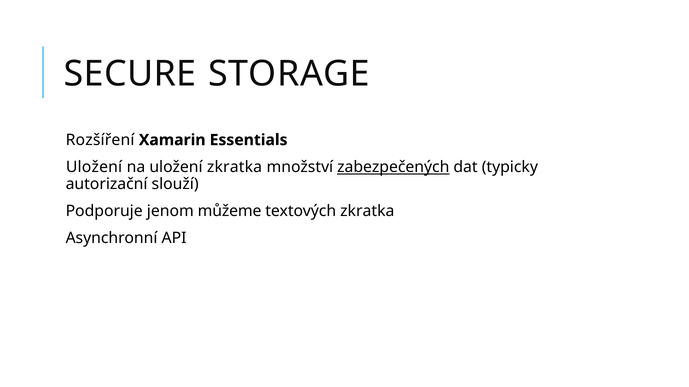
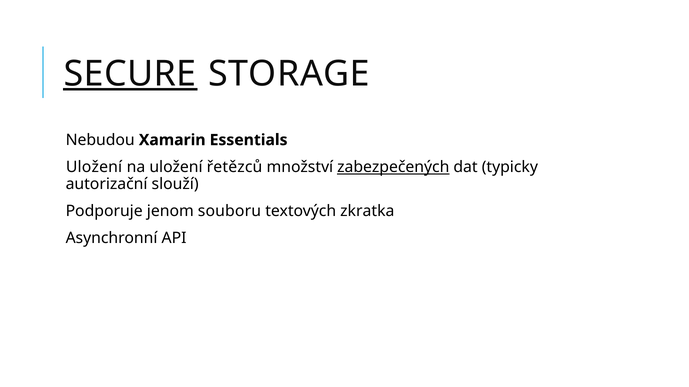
SECURE underline: none -> present
Rozšíření: Rozšíření -> Nebudou
uložení zkratka: zkratka -> řetězců
můžeme: můžeme -> souboru
